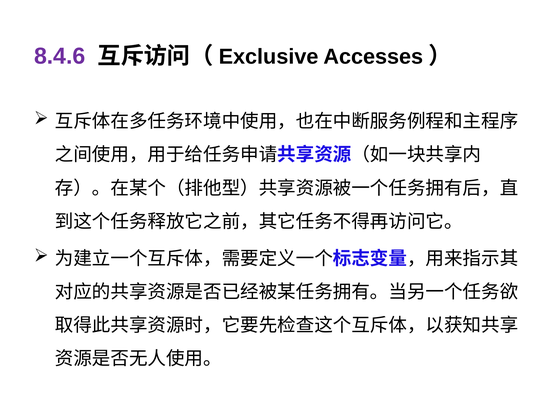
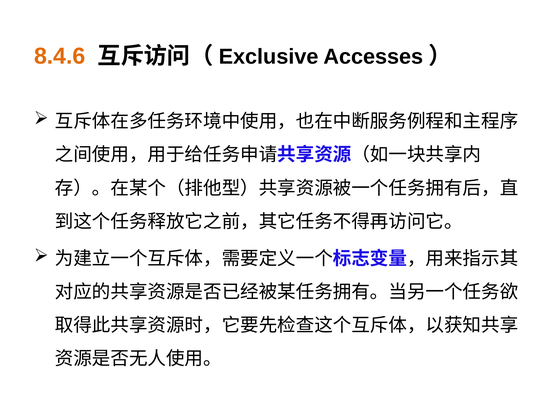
8.4.6 colour: purple -> orange
